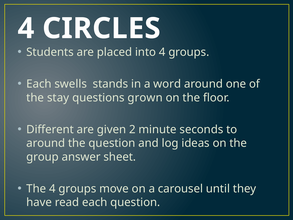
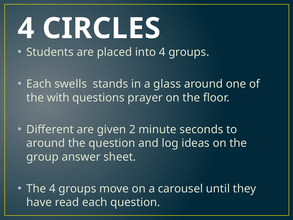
word: word -> glass
stay: stay -> with
grown: grown -> prayer
